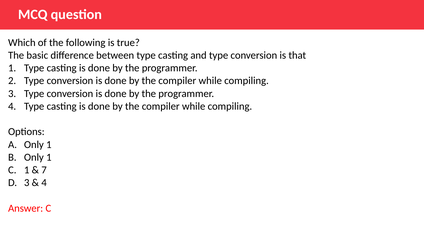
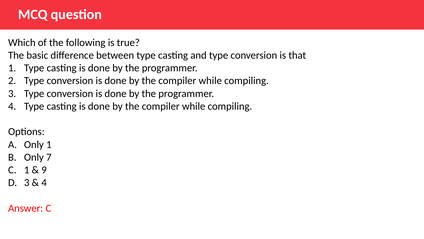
1 at (49, 157): 1 -> 7
7: 7 -> 9
